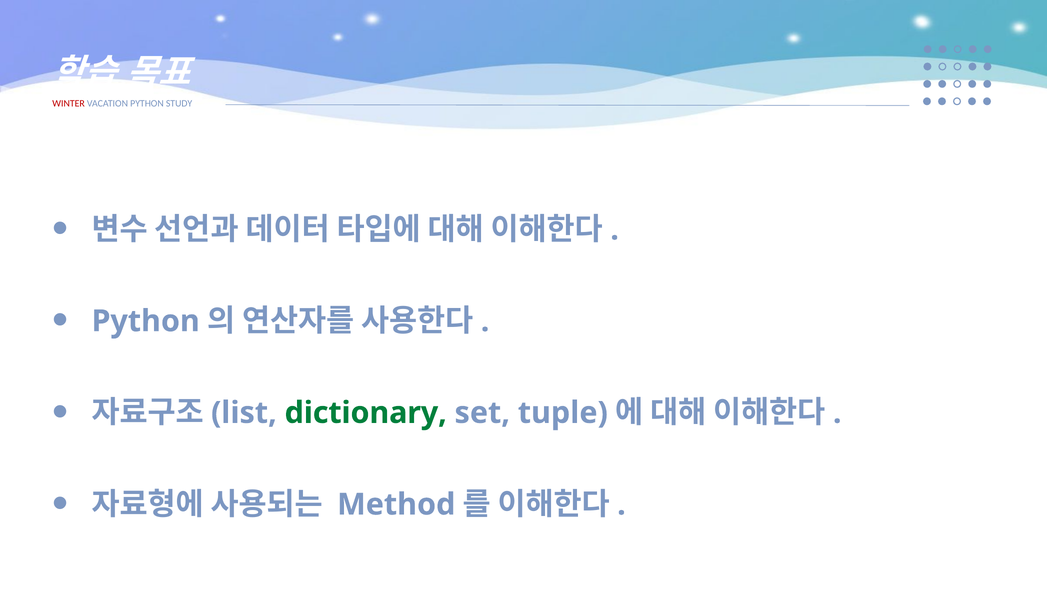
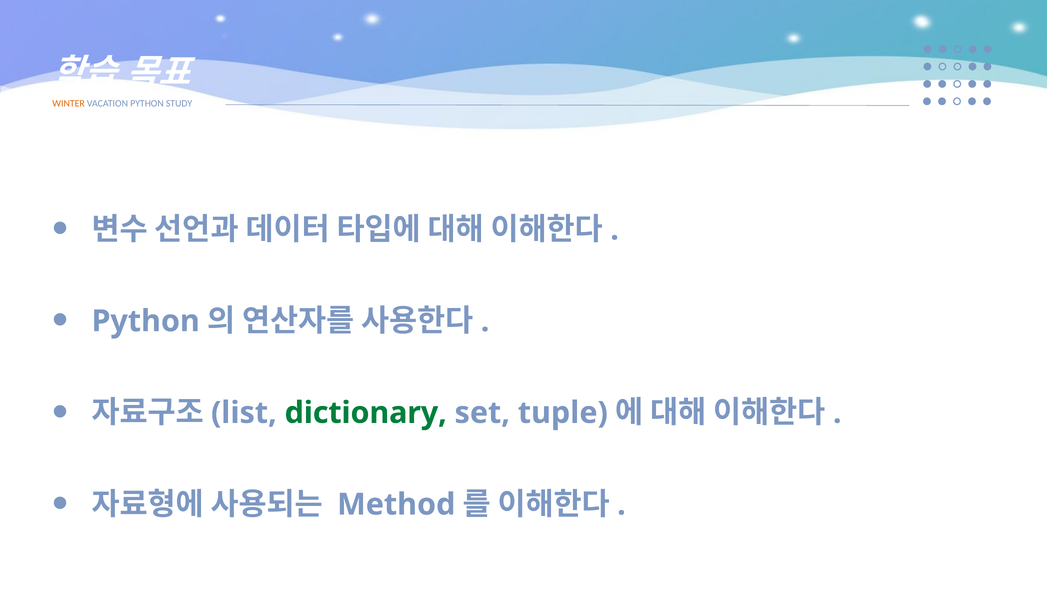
WINTER colour: red -> orange
